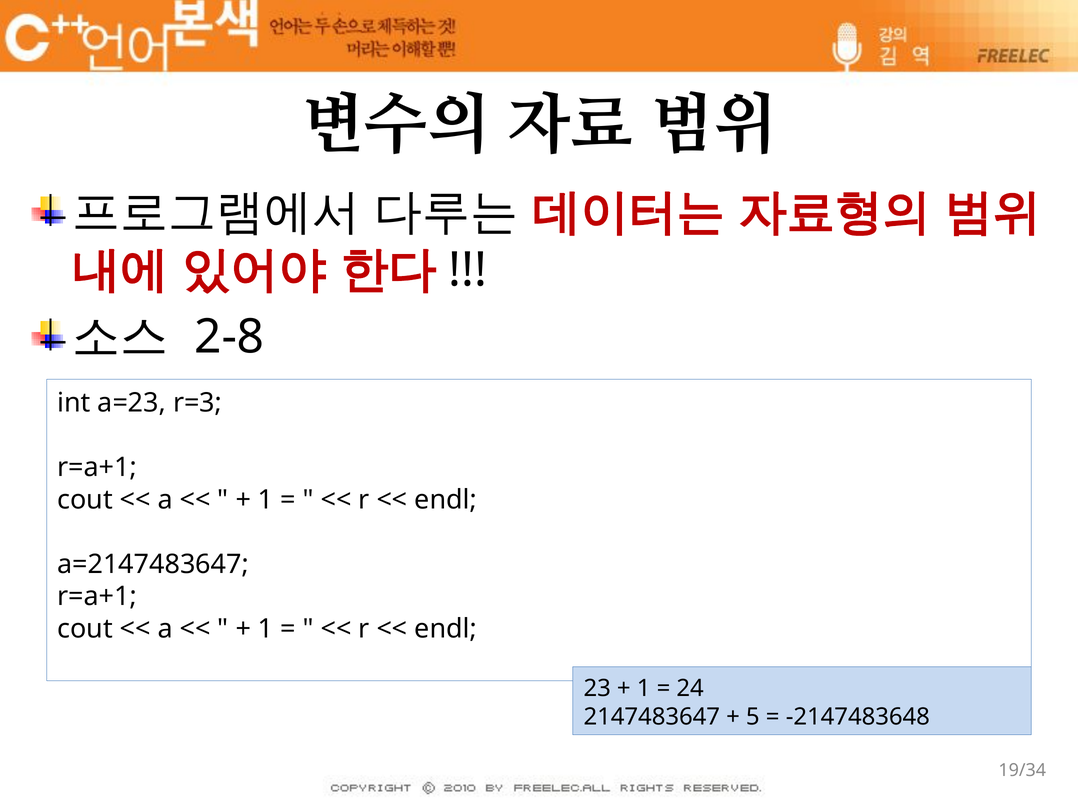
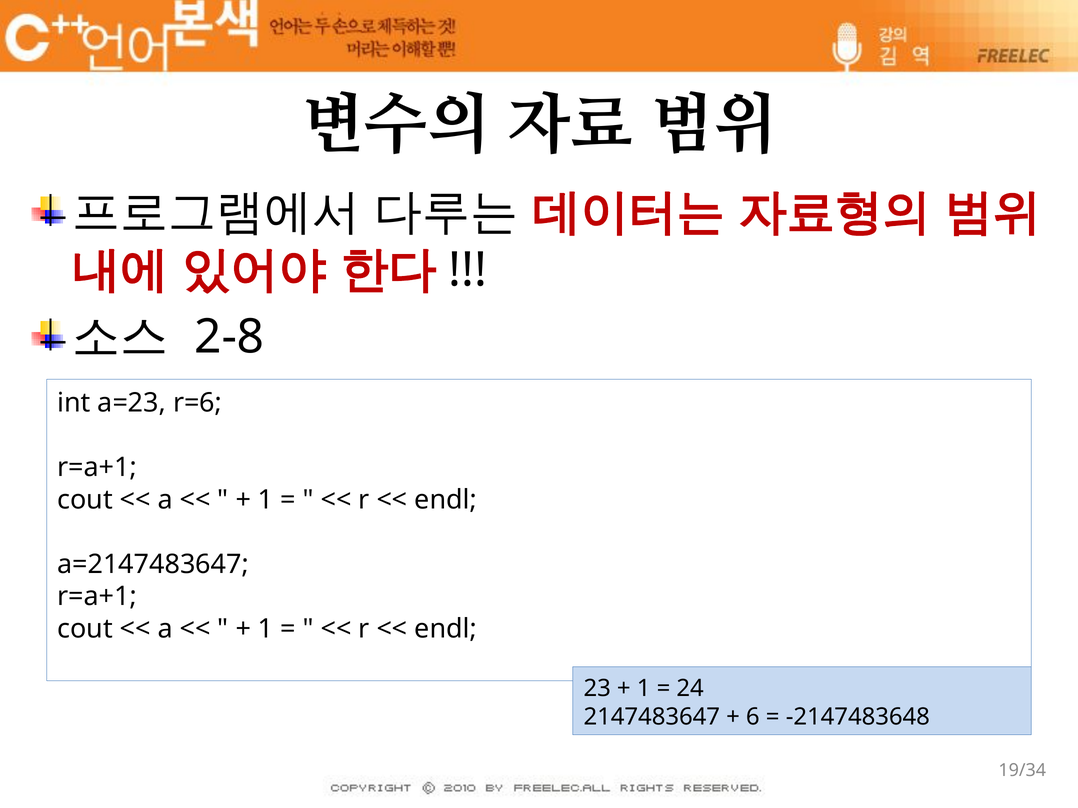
r=3: r=3 -> r=6
5: 5 -> 6
